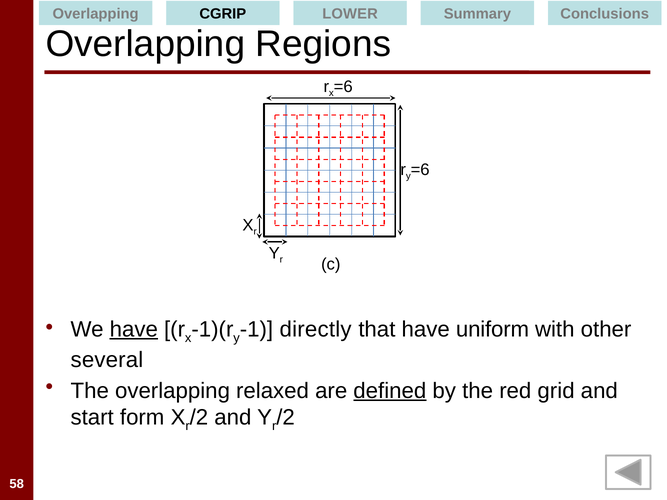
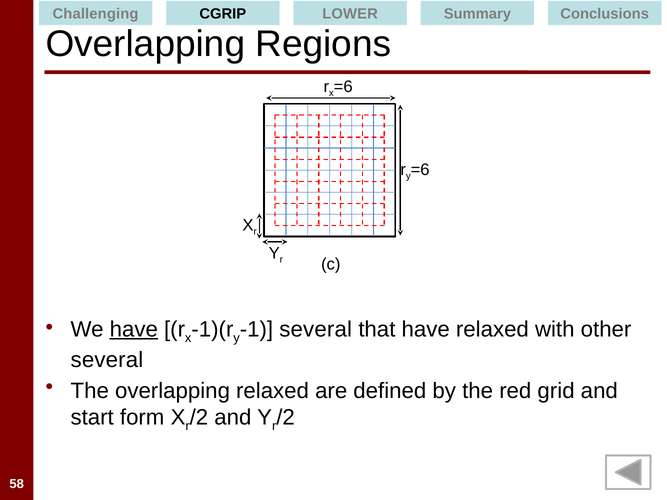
Overlapping at (96, 14): Overlapping -> Challenging
directly at (316, 329): directly -> several
have uniform: uniform -> relaxed
defined underline: present -> none
